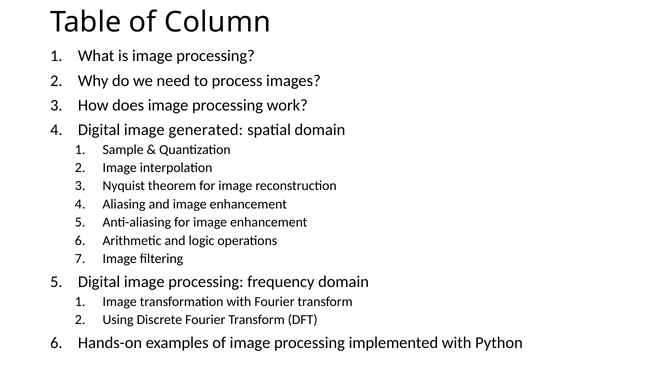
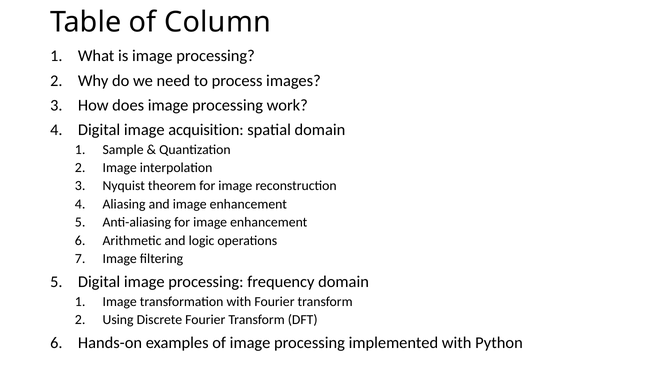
generated: generated -> acquisition
